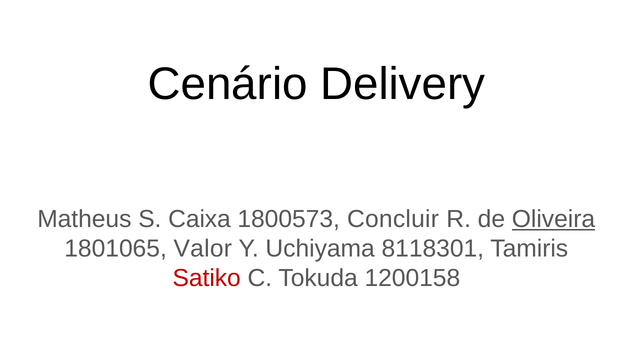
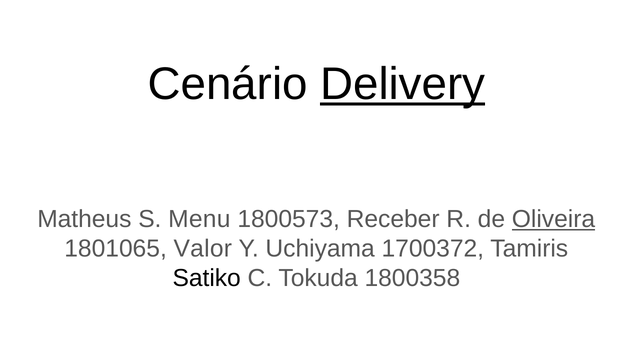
Delivery underline: none -> present
Caixa: Caixa -> Menu
Concluir: Concluir -> Receber
8118301: 8118301 -> 1700372
Satiko colour: red -> black
1200158: 1200158 -> 1800358
